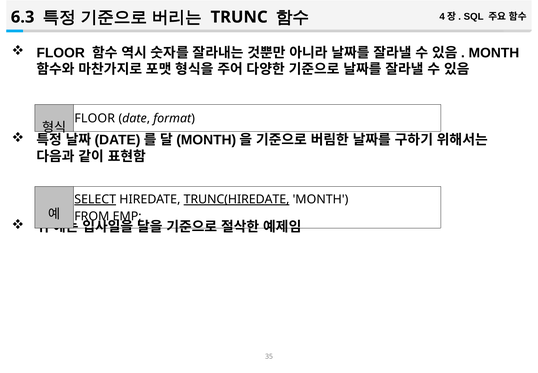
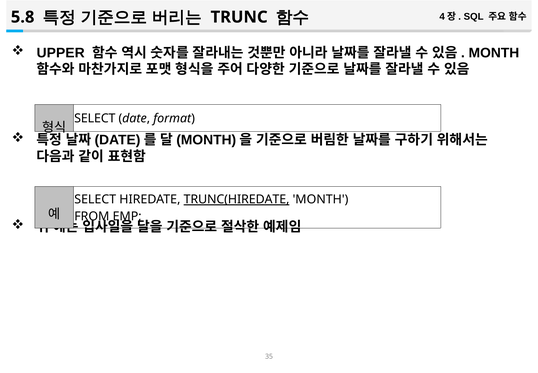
6.3: 6.3 -> 5.8
FLOOR at (61, 53): FLOOR -> UPPER
FLOOR at (95, 118): FLOOR -> SELECT
SELECT at (95, 199) underline: present -> none
